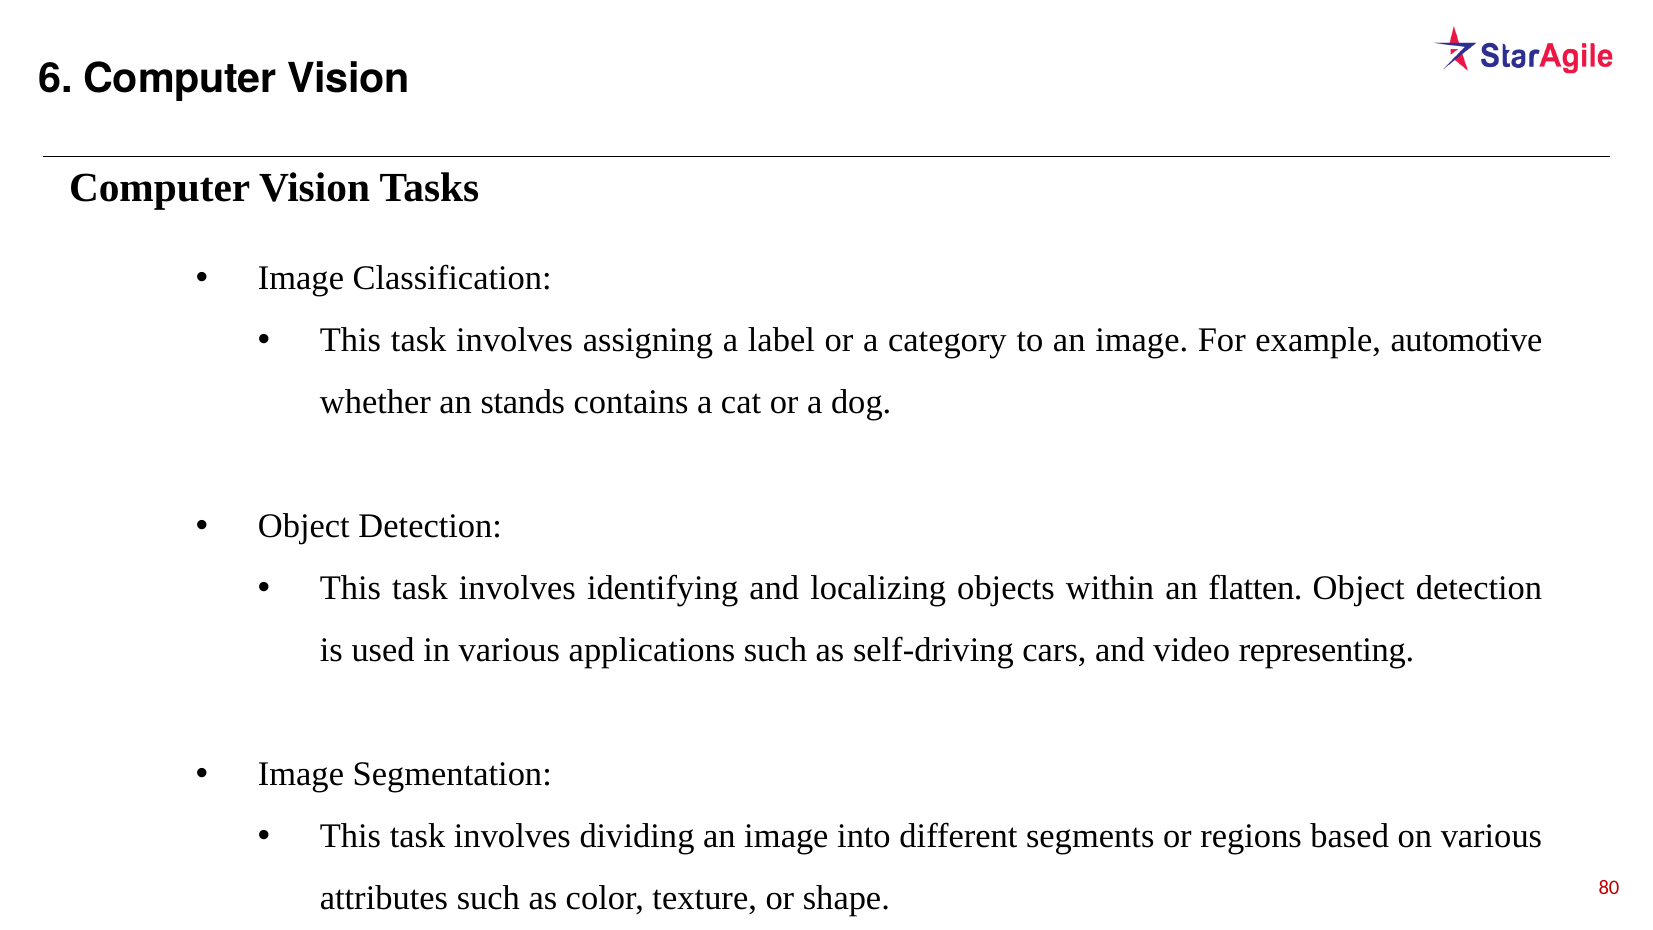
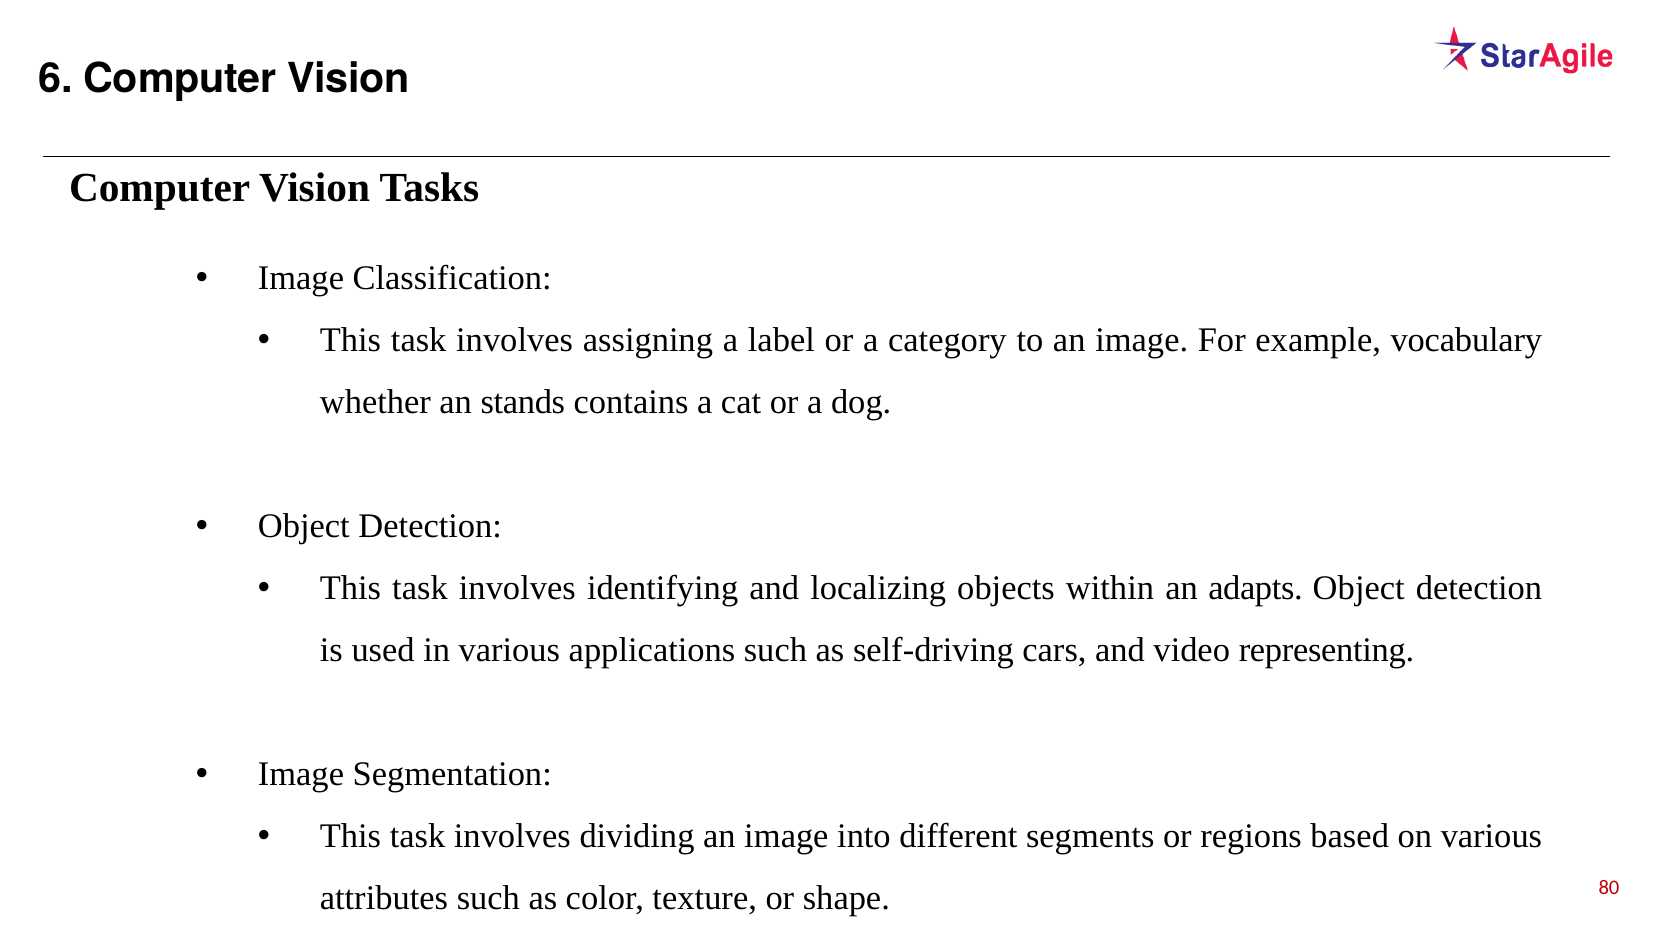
automotive: automotive -> vocabulary
flatten: flatten -> adapts
